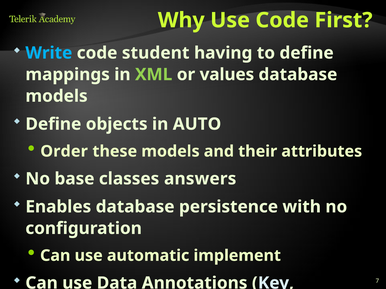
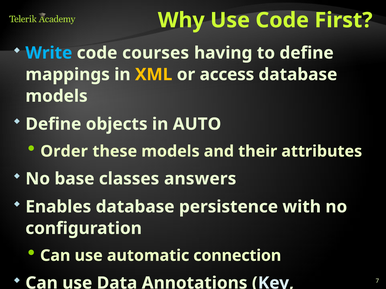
student: student -> courses
XML colour: light green -> yellow
values: values -> access
implement: implement -> connection
